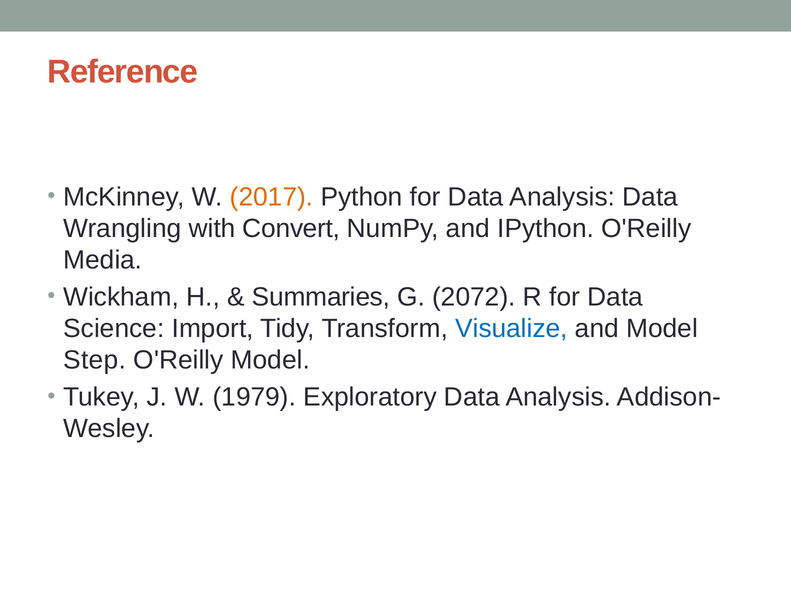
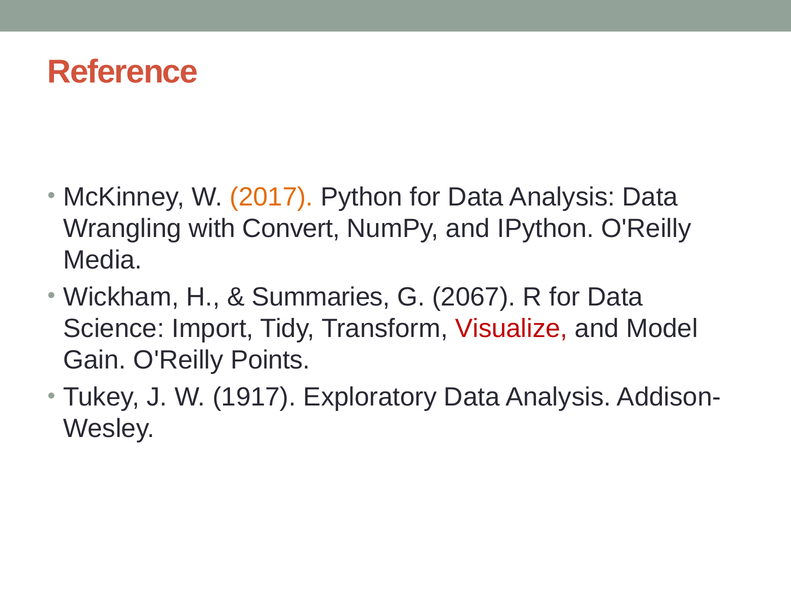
2072: 2072 -> 2067
Visualize colour: blue -> red
Step: Step -> Gain
O'Reilly Model: Model -> Points
1979: 1979 -> 1917
